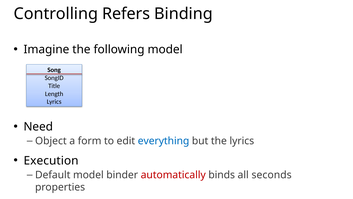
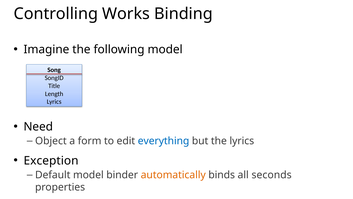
Refers: Refers -> Works
Execution: Execution -> Exception
automatically colour: red -> orange
